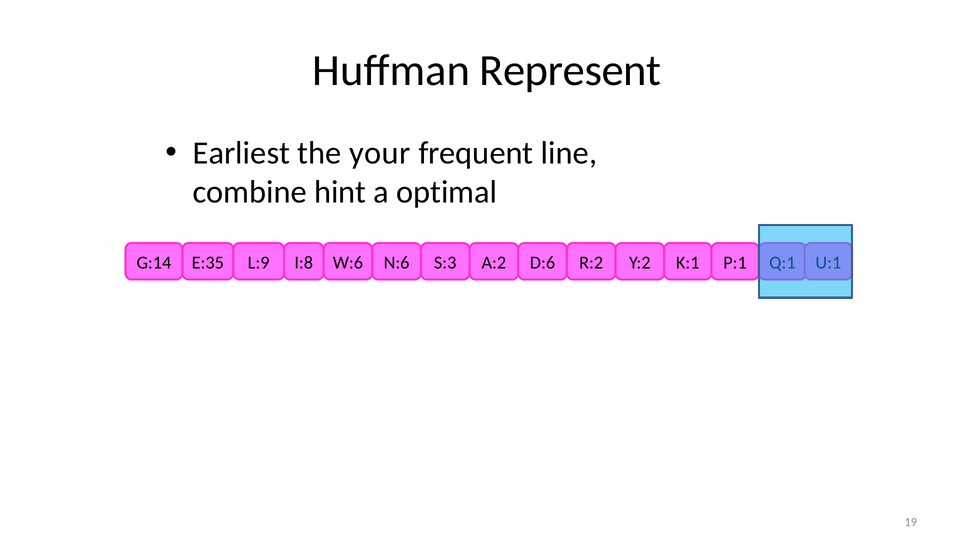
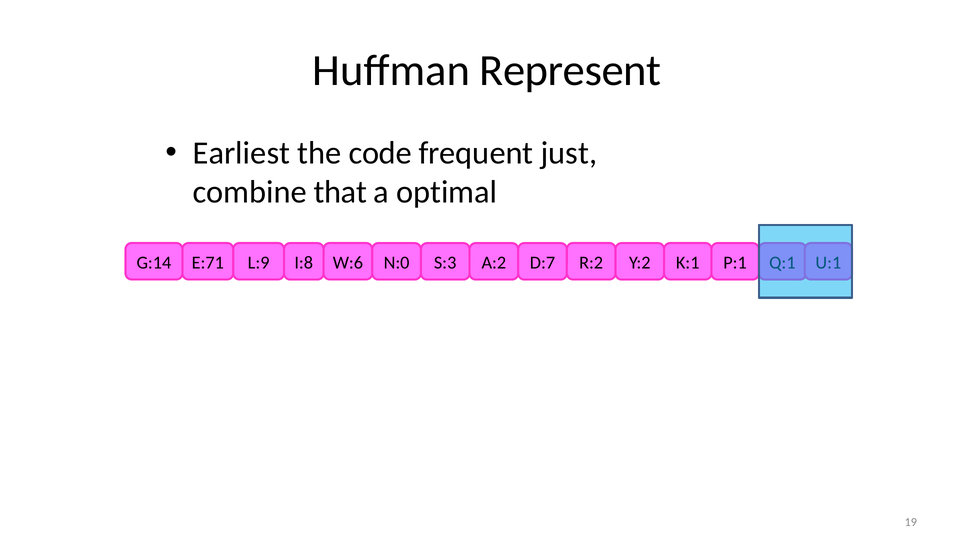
your: your -> code
line: line -> just
hint: hint -> that
E:35: E:35 -> E:71
N:6: N:6 -> N:0
D:6: D:6 -> D:7
